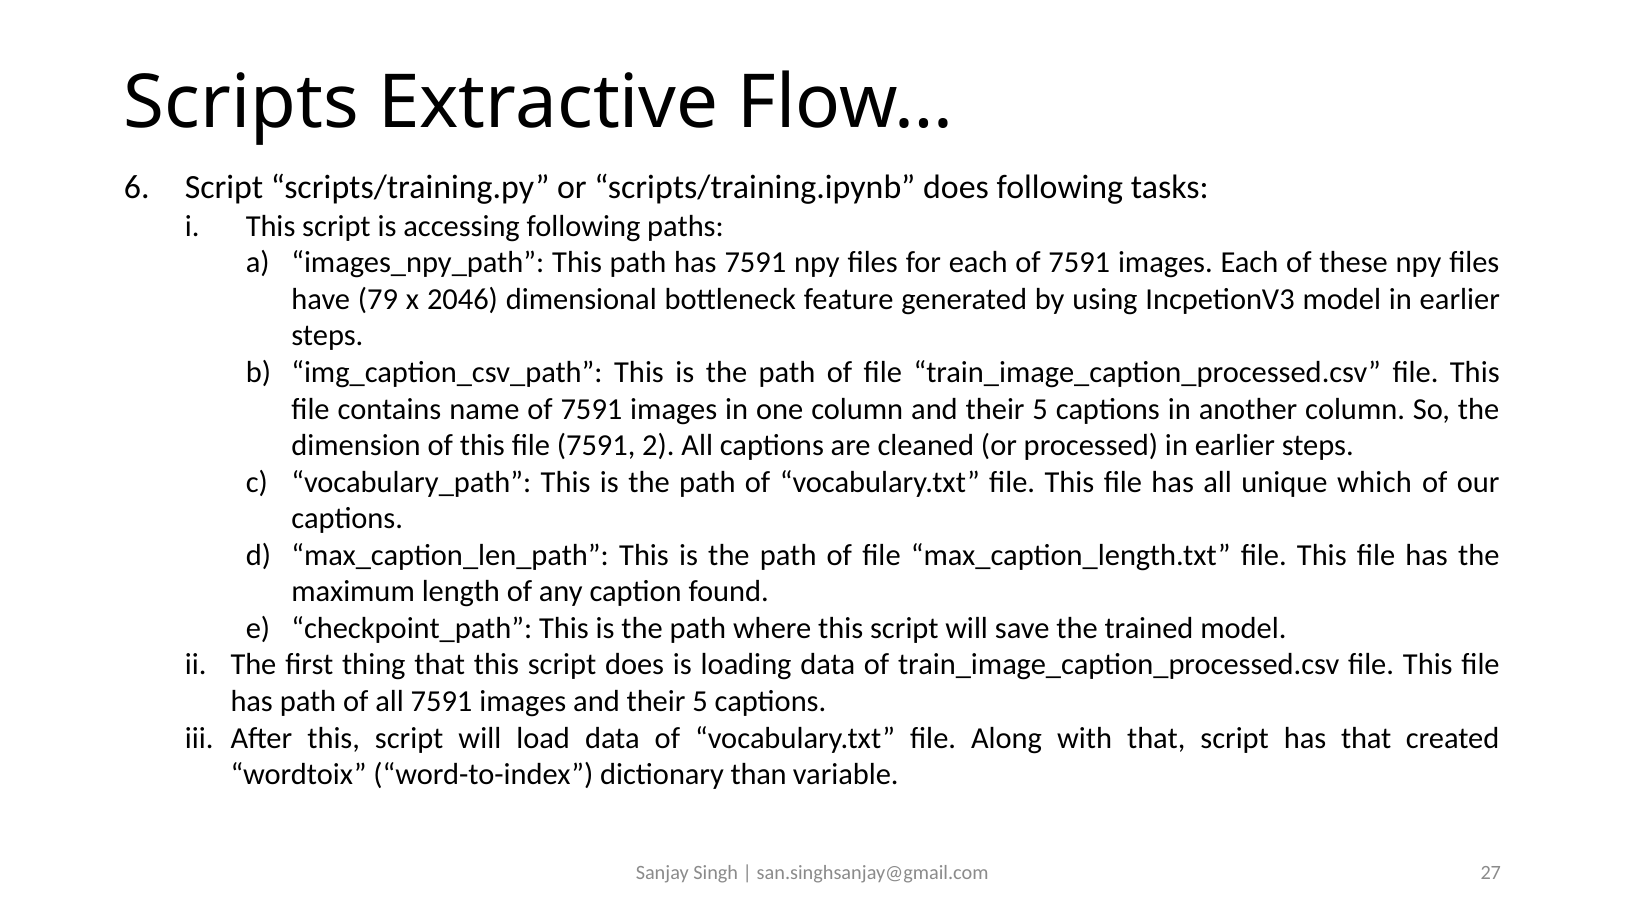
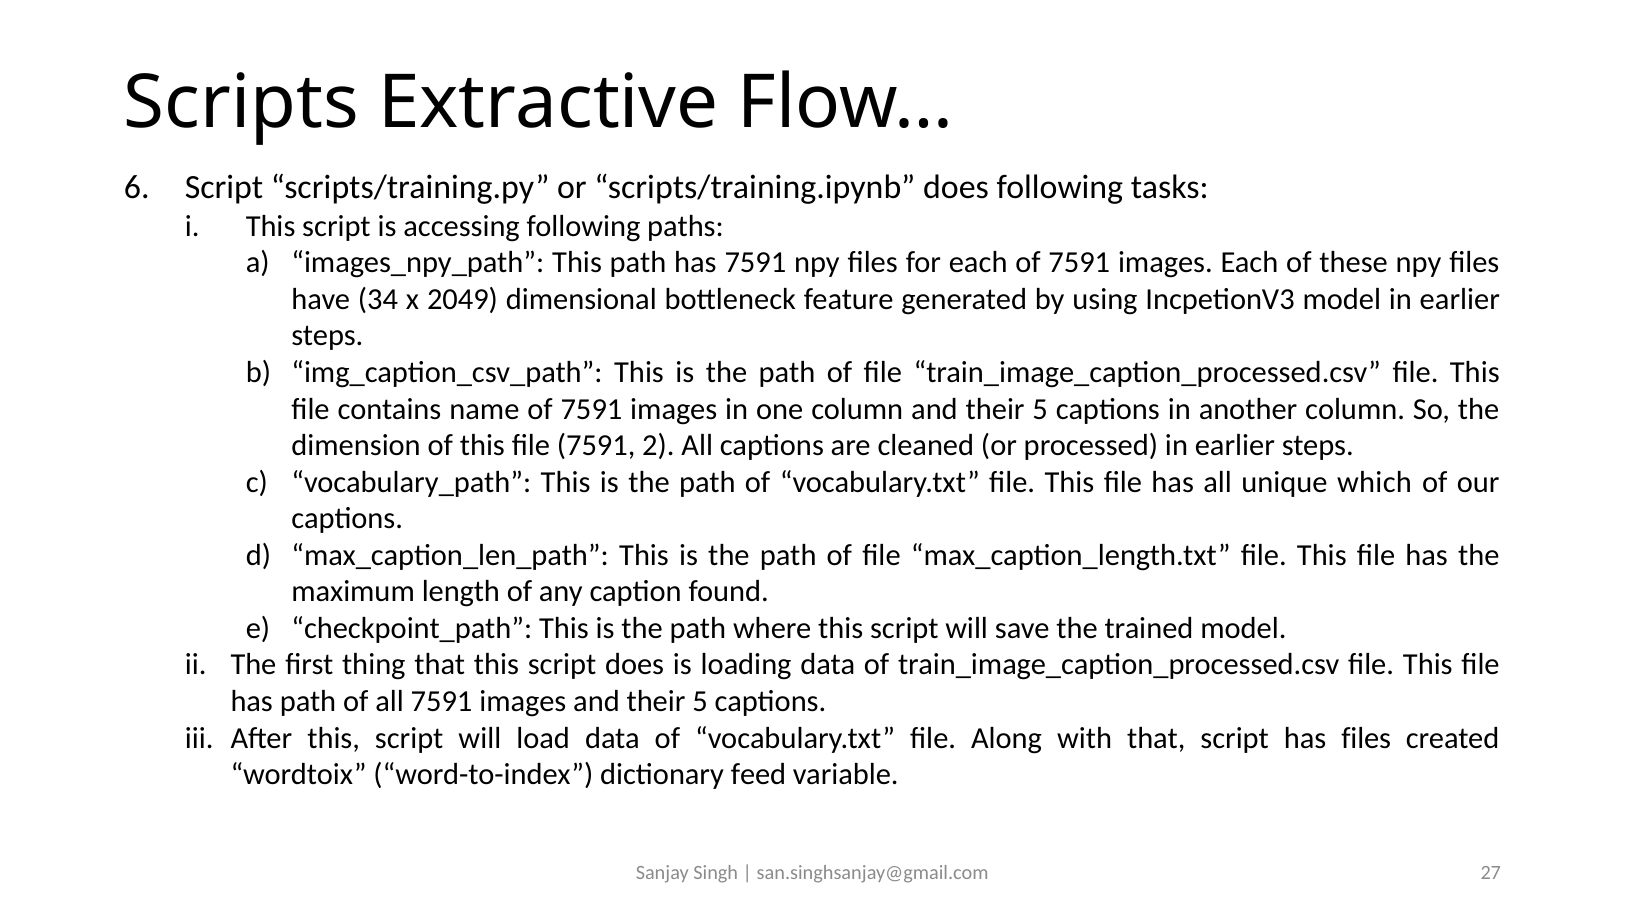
79: 79 -> 34
2046: 2046 -> 2049
has that: that -> files
than: than -> feed
